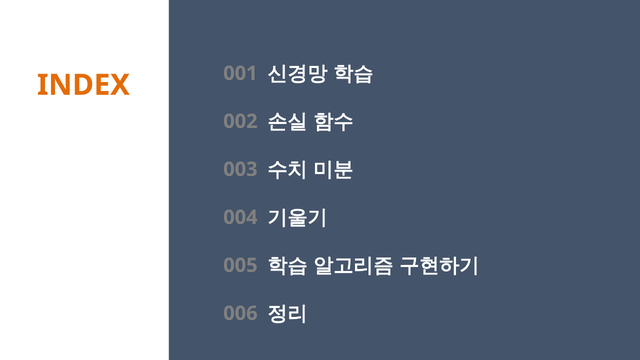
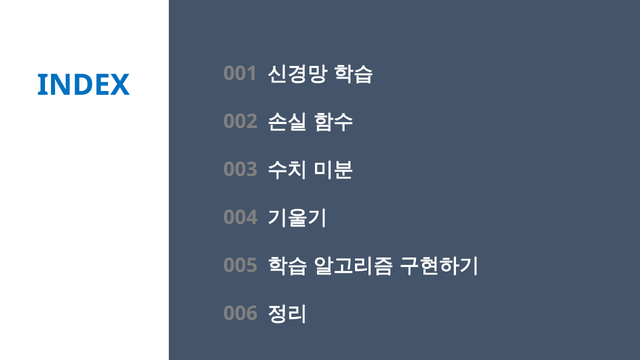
INDEX colour: orange -> blue
